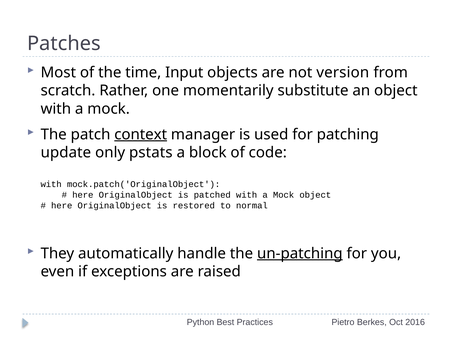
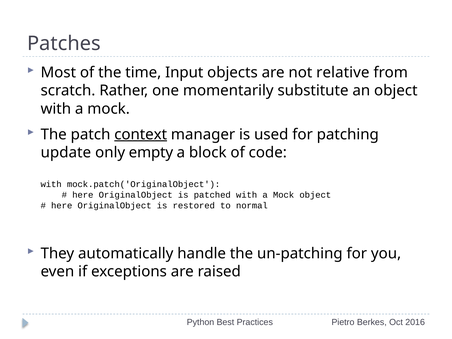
version: version -> relative
pstats: pstats -> empty
un-patching underline: present -> none
